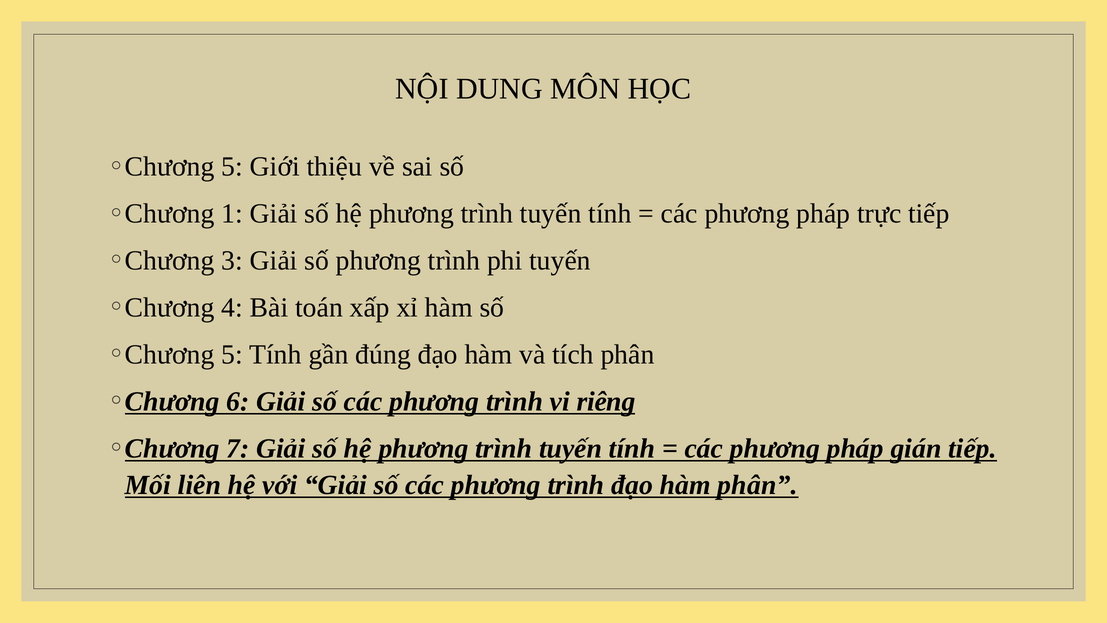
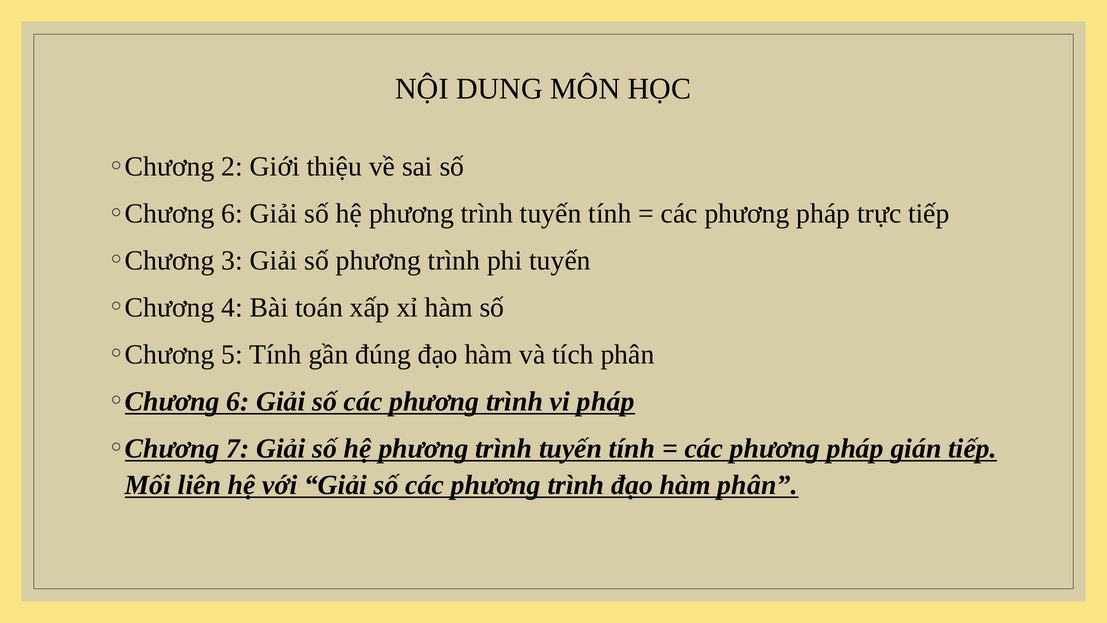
5 at (232, 167): 5 -> 2
1 at (232, 214): 1 -> 6
vi riêng: riêng -> pháp
